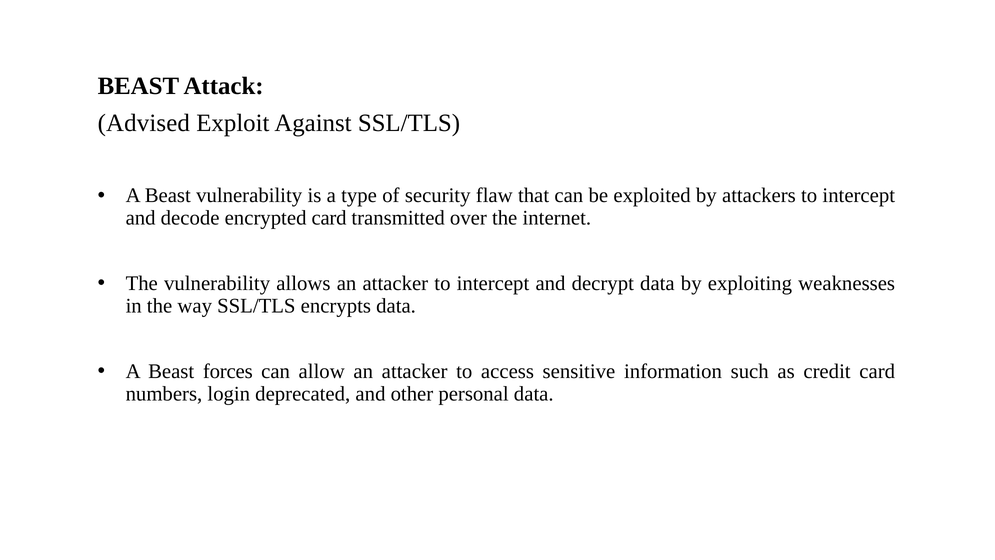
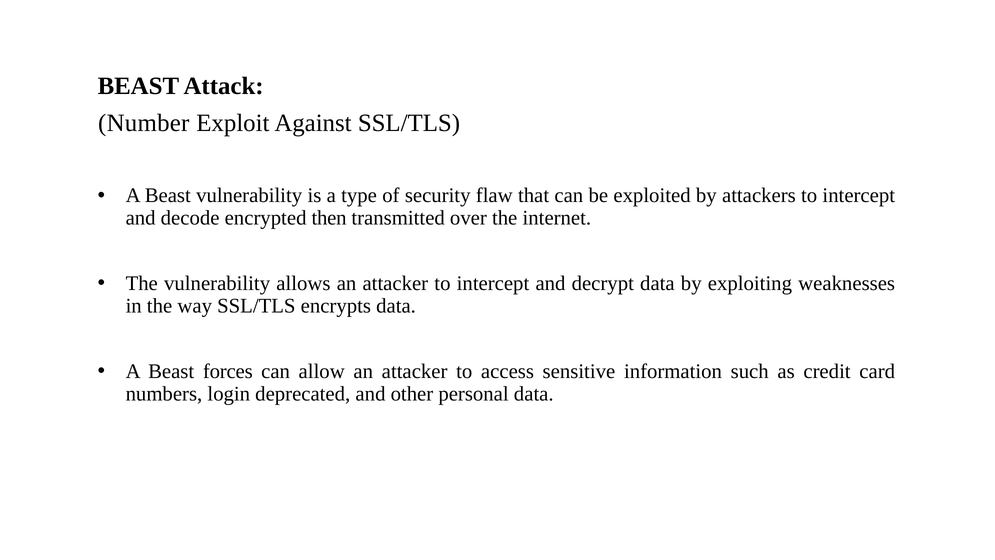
Advised: Advised -> Number
encrypted card: card -> then
